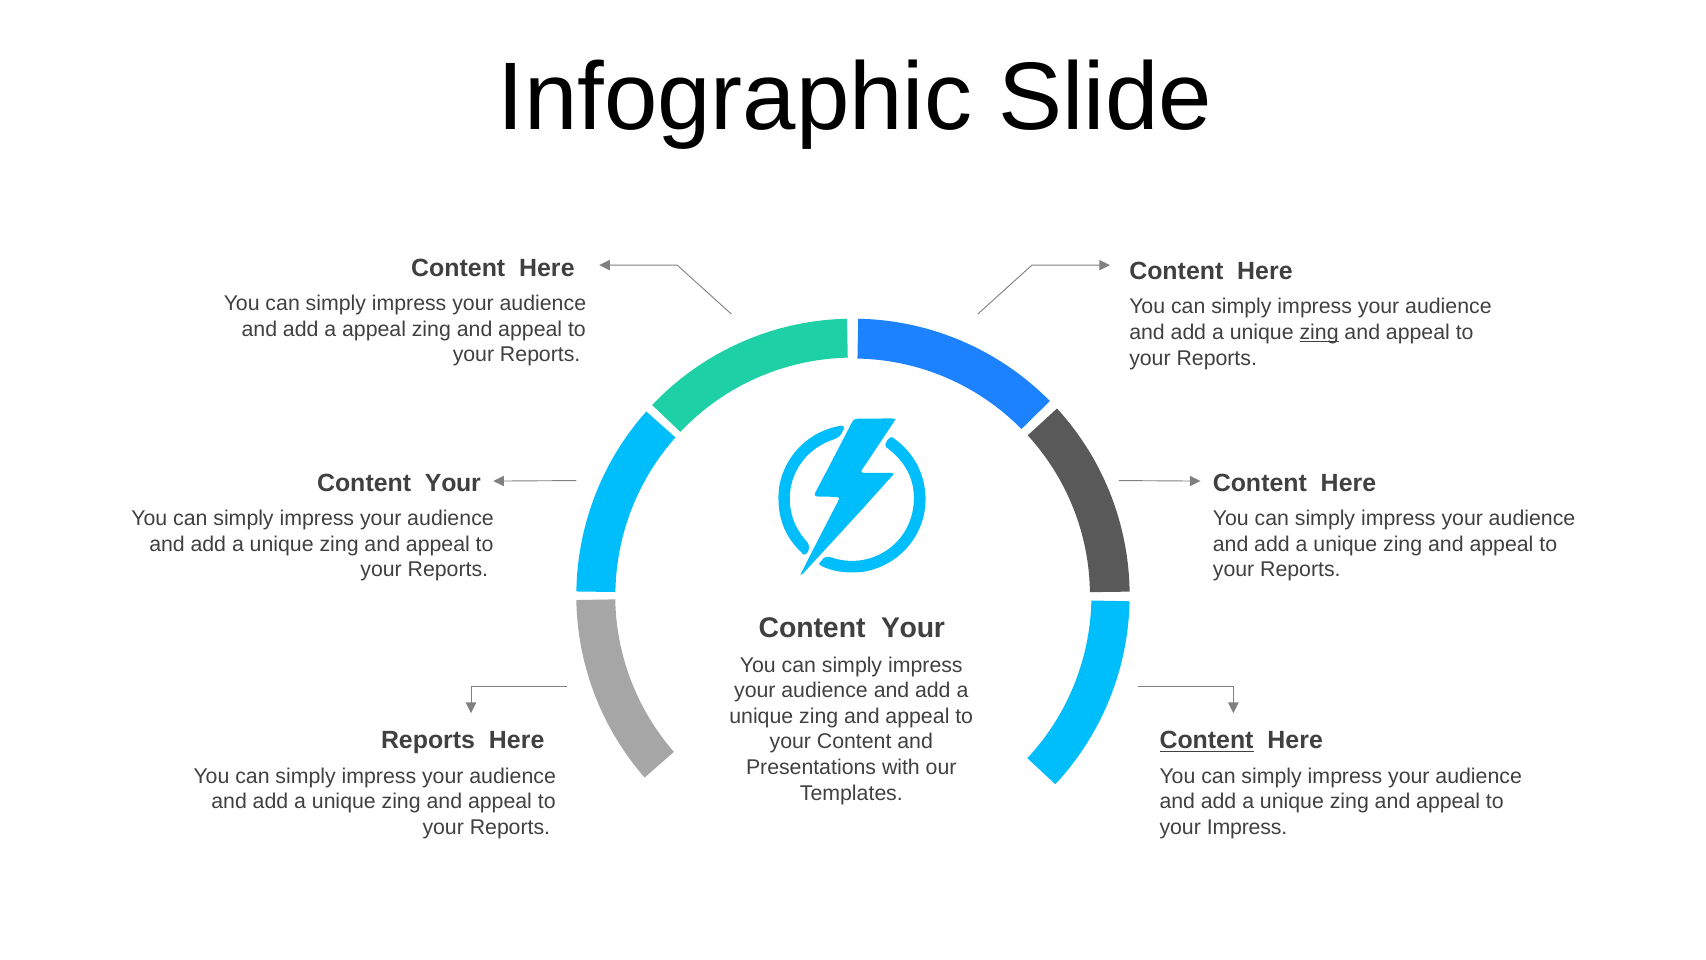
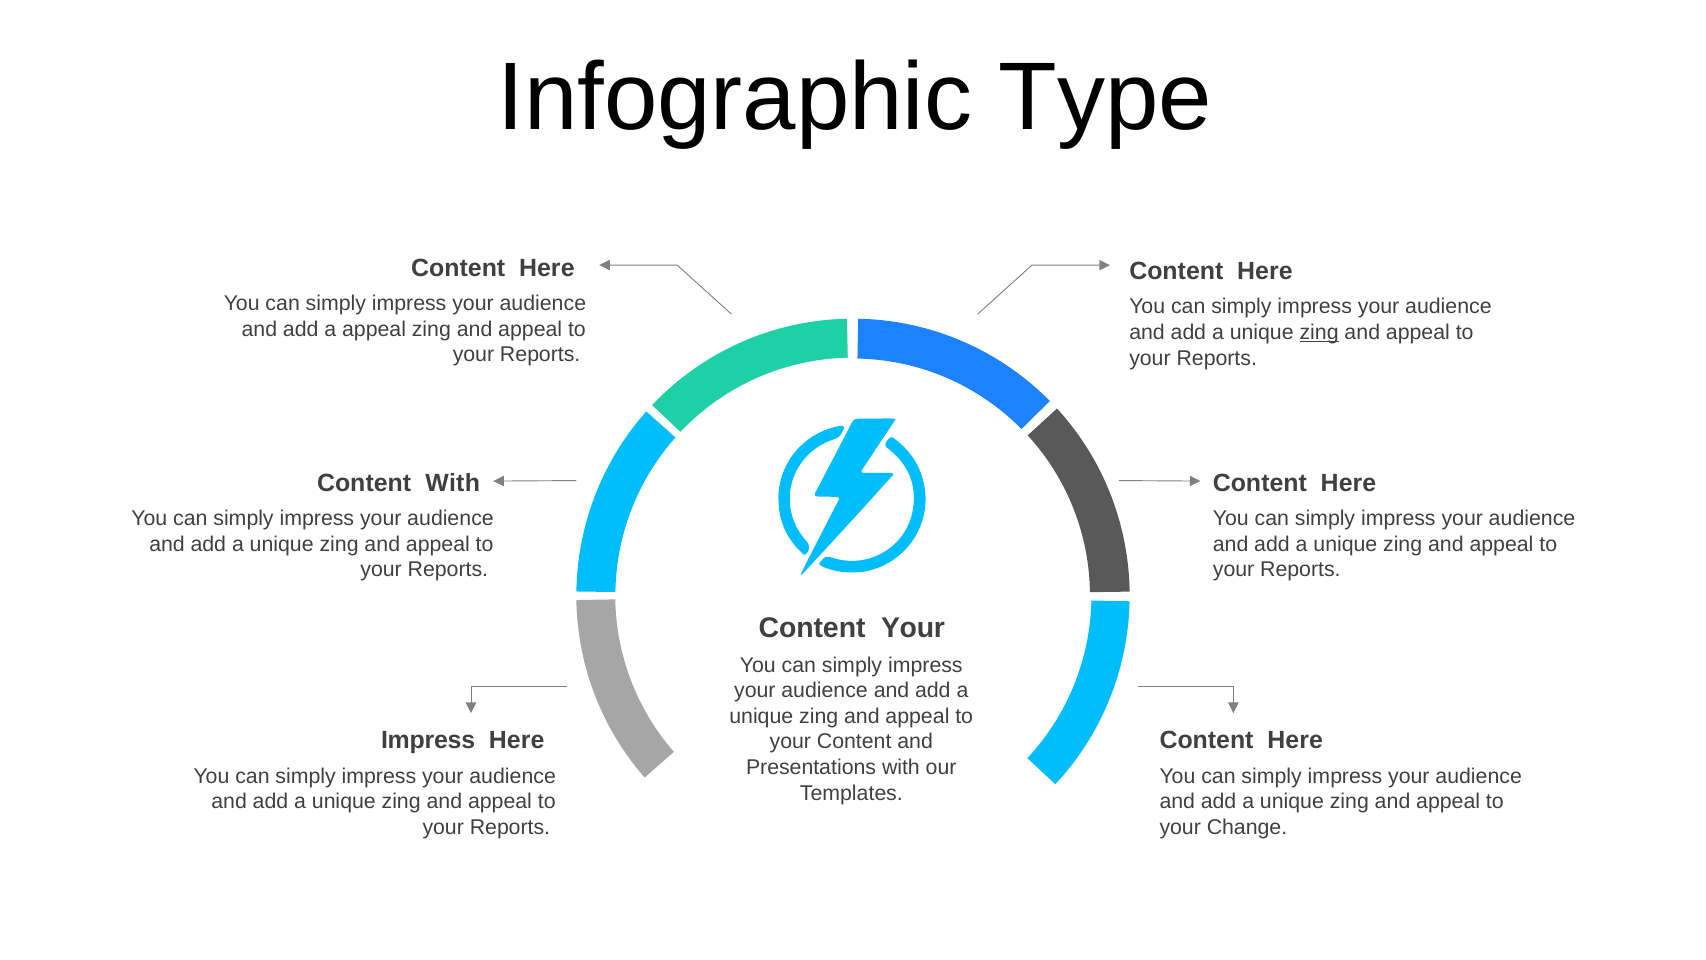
Slide: Slide -> Type
Your at (453, 483): Your -> With
Reports at (428, 740): Reports -> Impress
Content at (1207, 740) underline: present -> none
your Impress: Impress -> Change
